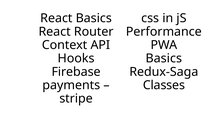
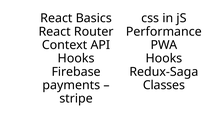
Basics at (164, 59): Basics -> Hooks
